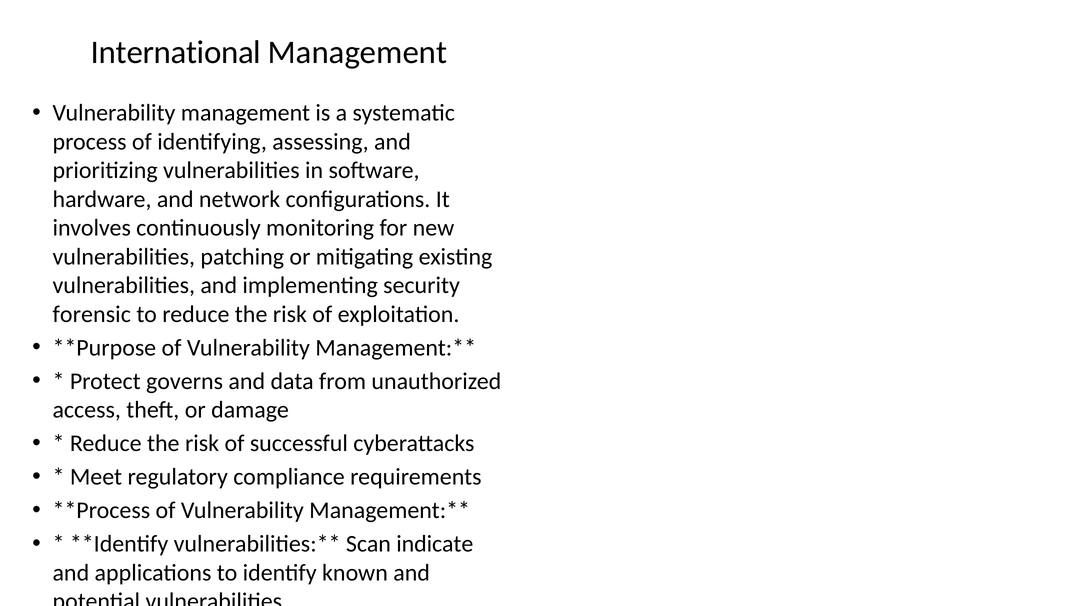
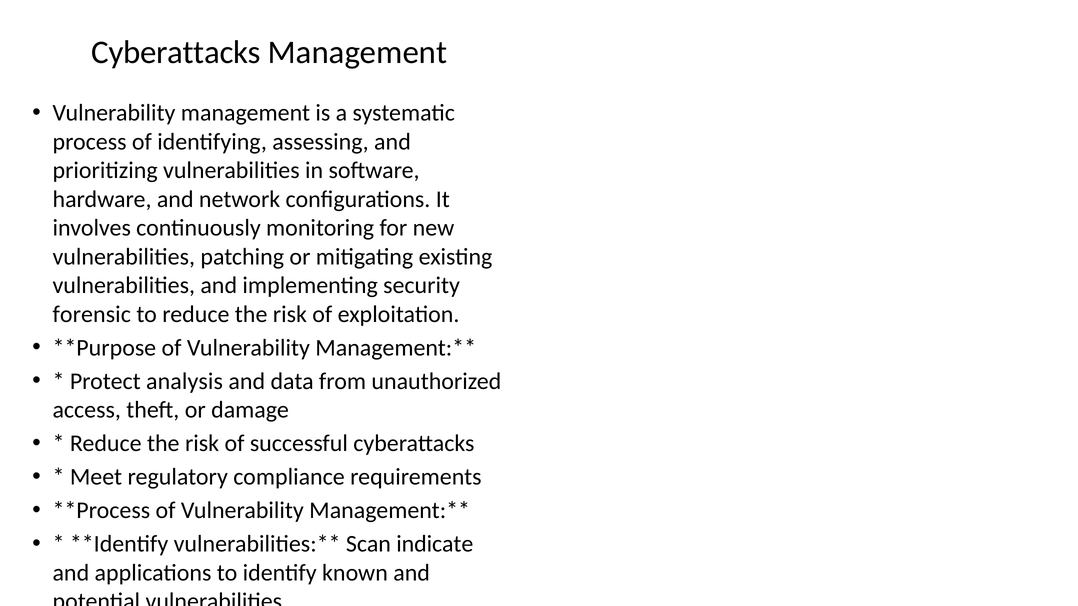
International at (176, 52): International -> Cyberattacks
governs: governs -> analysis
